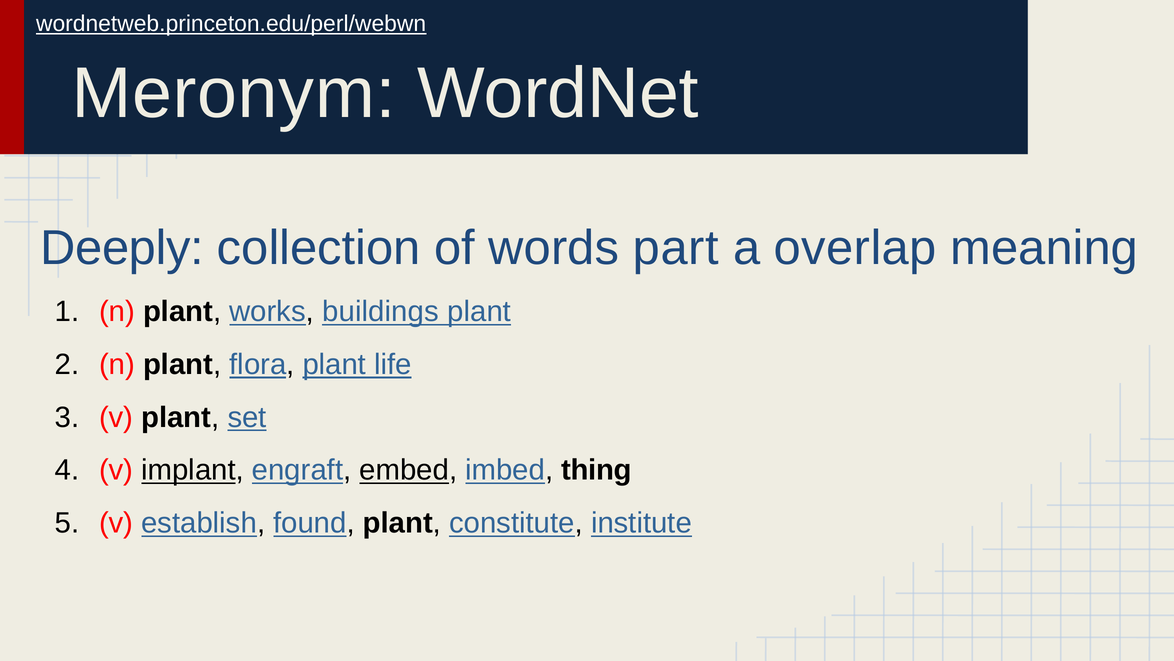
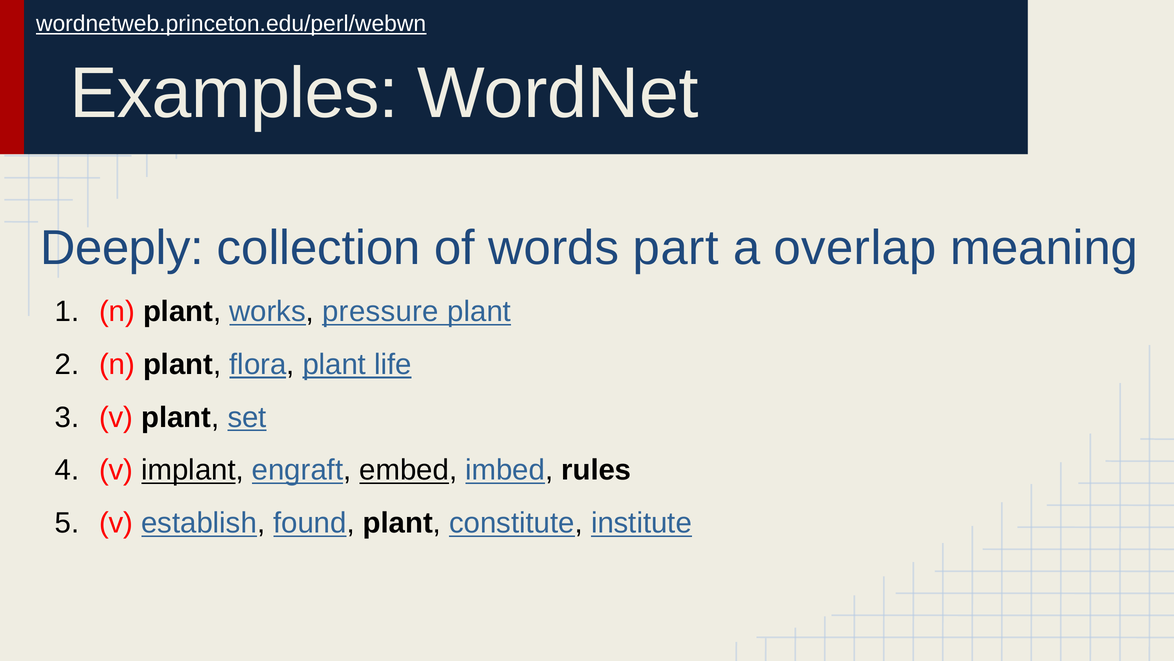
Meronym: Meronym -> Examples
buildings: buildings -> pressure
thing: thing -> rules
